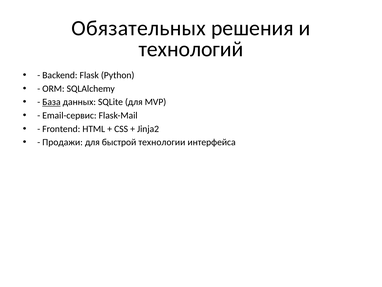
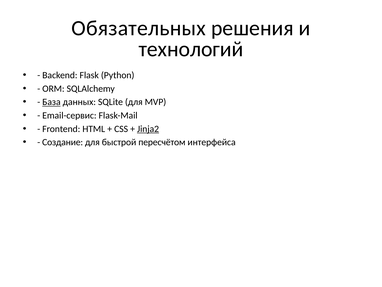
Jinja2 underline: none -> present
Продажи: Продажи -> Создание
технологии: технологии -> пересчётом
